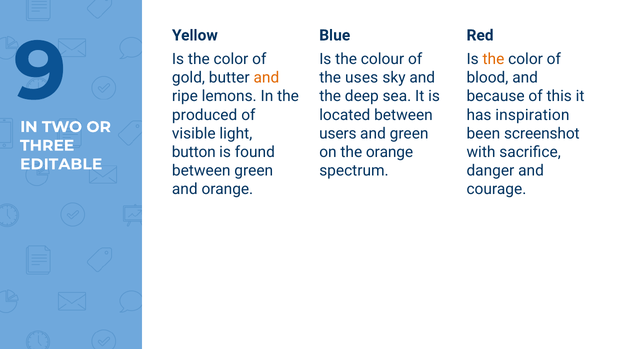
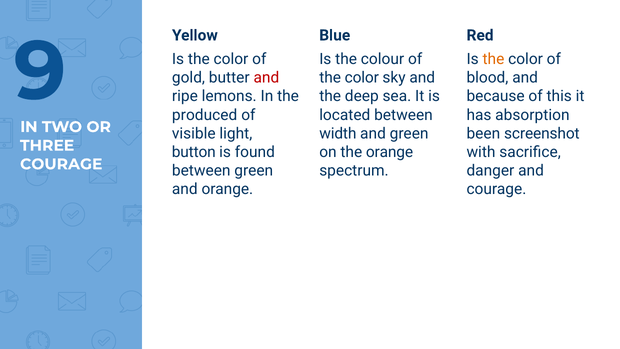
and at (266, 78) colour: orange -> red
uses at (362, 78): uses -> color
inspiration: inspiration -> absorption
users: users -> width
EDITABLE at (61, 164): EDITABLE -> COURAGE
